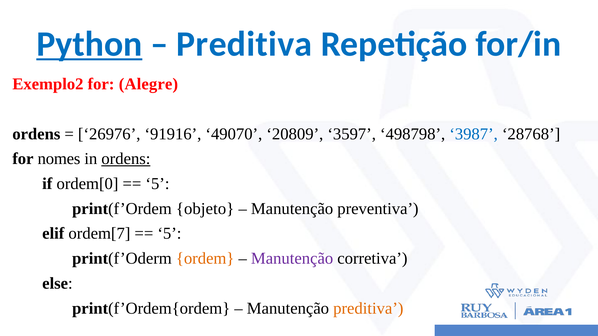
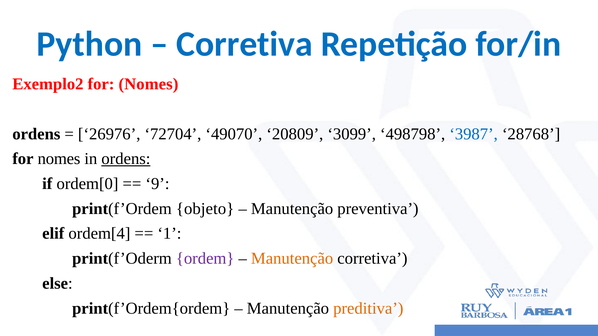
Python underline: present -> none
Preditiva at (244, 44): Preditiva -> Corretiva
Exemplo2 for Alegre: Alegre -> Nomes
91916: 91916 -> 72704
3597: 3597 -> 3099
5 at (157, 184): 5 -> 9
ordem[7: ordem[7 -> ordem[4
5 at (169, 234): 5 -> 1
ordem colour: orange -> purple
Manutenção at (292, 259) colour: purple -> orange
